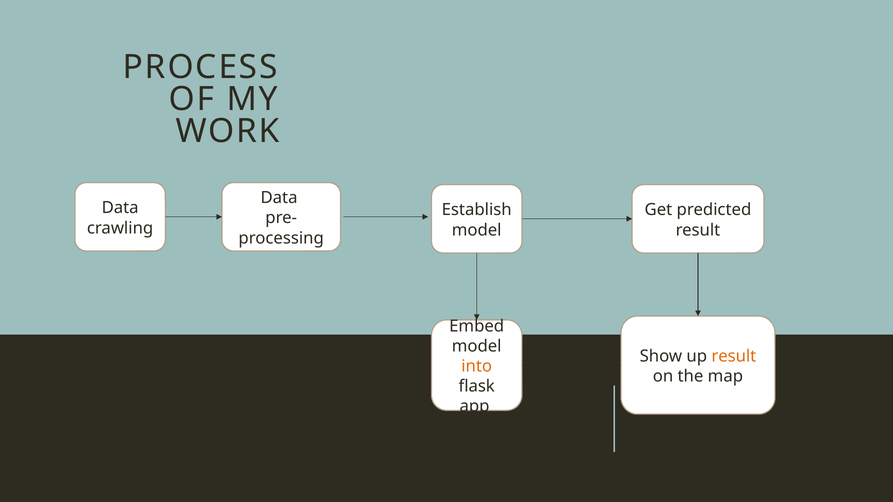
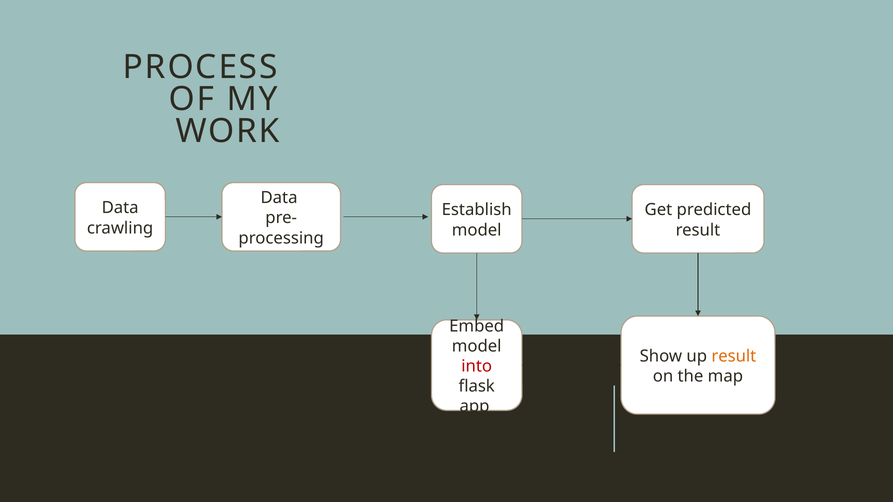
into colour: orange -> red
